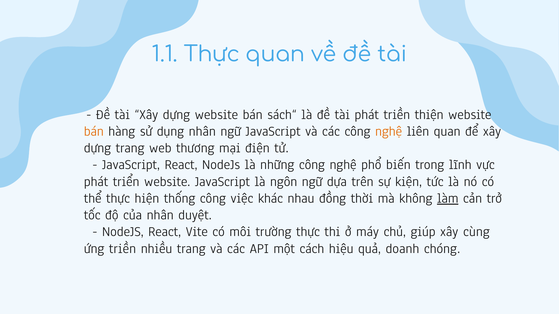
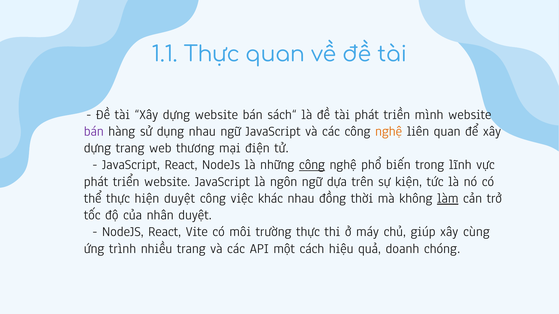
thiện: thiện -> mình
bán at (94, 131) colour: orange -> purple
dụng nhân: nhân -> nhau
công at (312, 165) underline: none -> present
hiện thống: thống -> duyệt
ứng triền: triền -> trình
